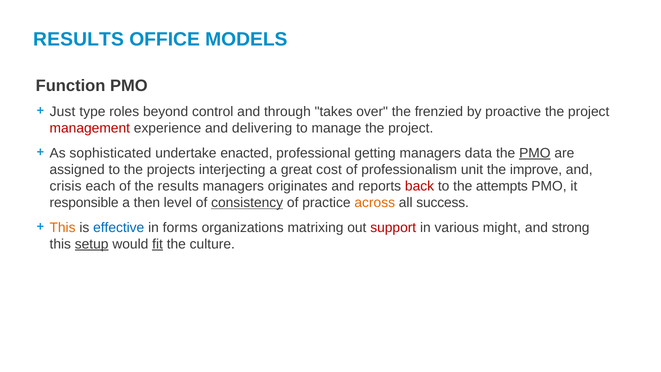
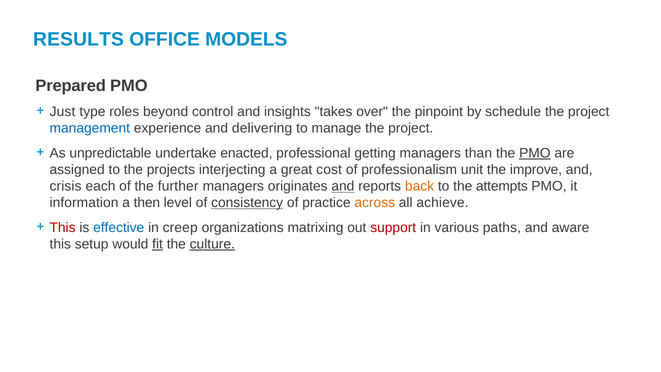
Function: Function -> Prepared
through: through -> insights
frenzied: frenzied -> pinpoint
proactive: proactive -> schedule
management colour: red -> blue
sophisticated: sophisticated -> unpredictable
data: data -> than
the results: results -> further
and at (343, 186) underline: none -> present
back colour: red -> orange
responsible: responsible -> information
success: success -> achieve
This at (63, 228) colour: orange -> red
forms: forms -> creep
might: might -> paths
strong: strong -> aware
setup underline: present -> none
culture underline: none -> present
